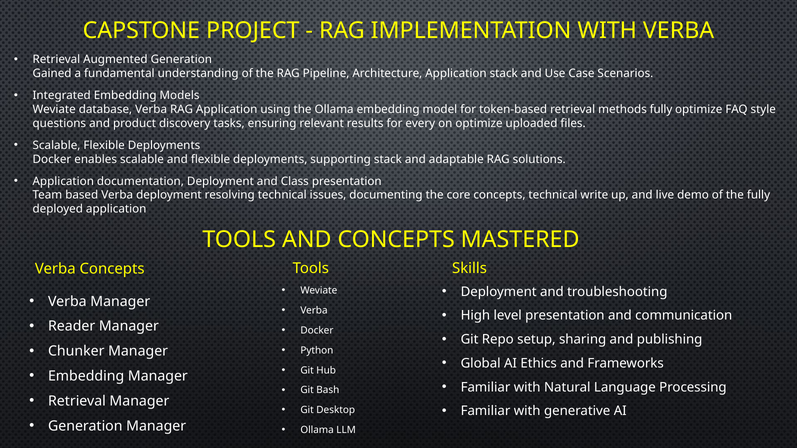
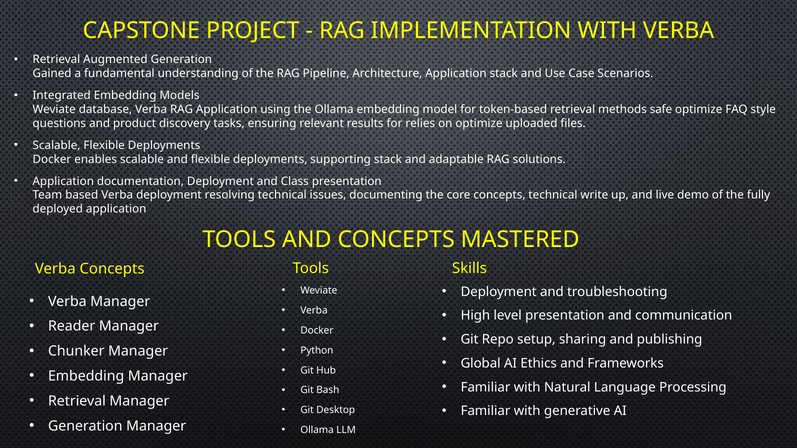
methods fully: fully -> safe
every: every -> relies
